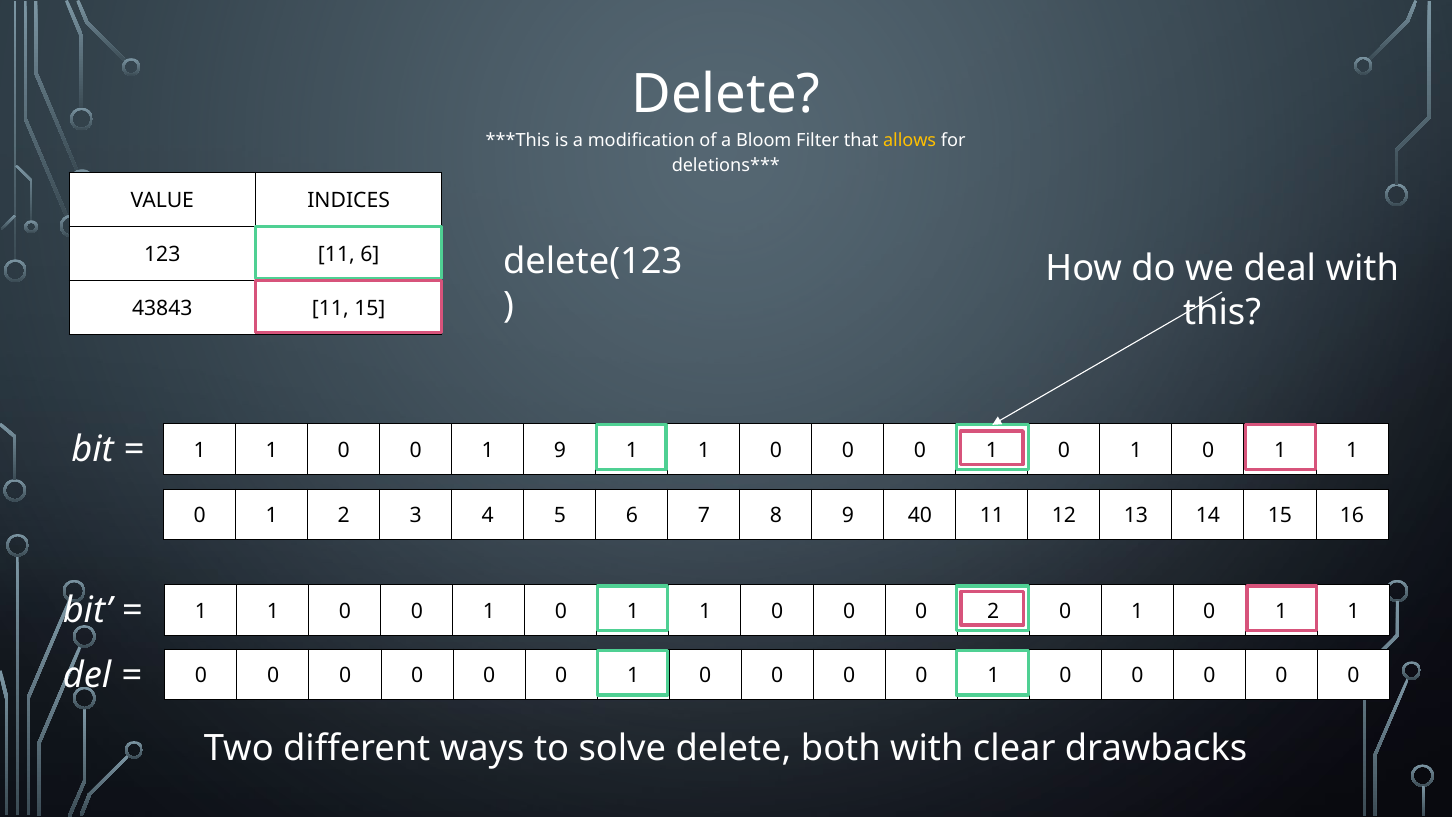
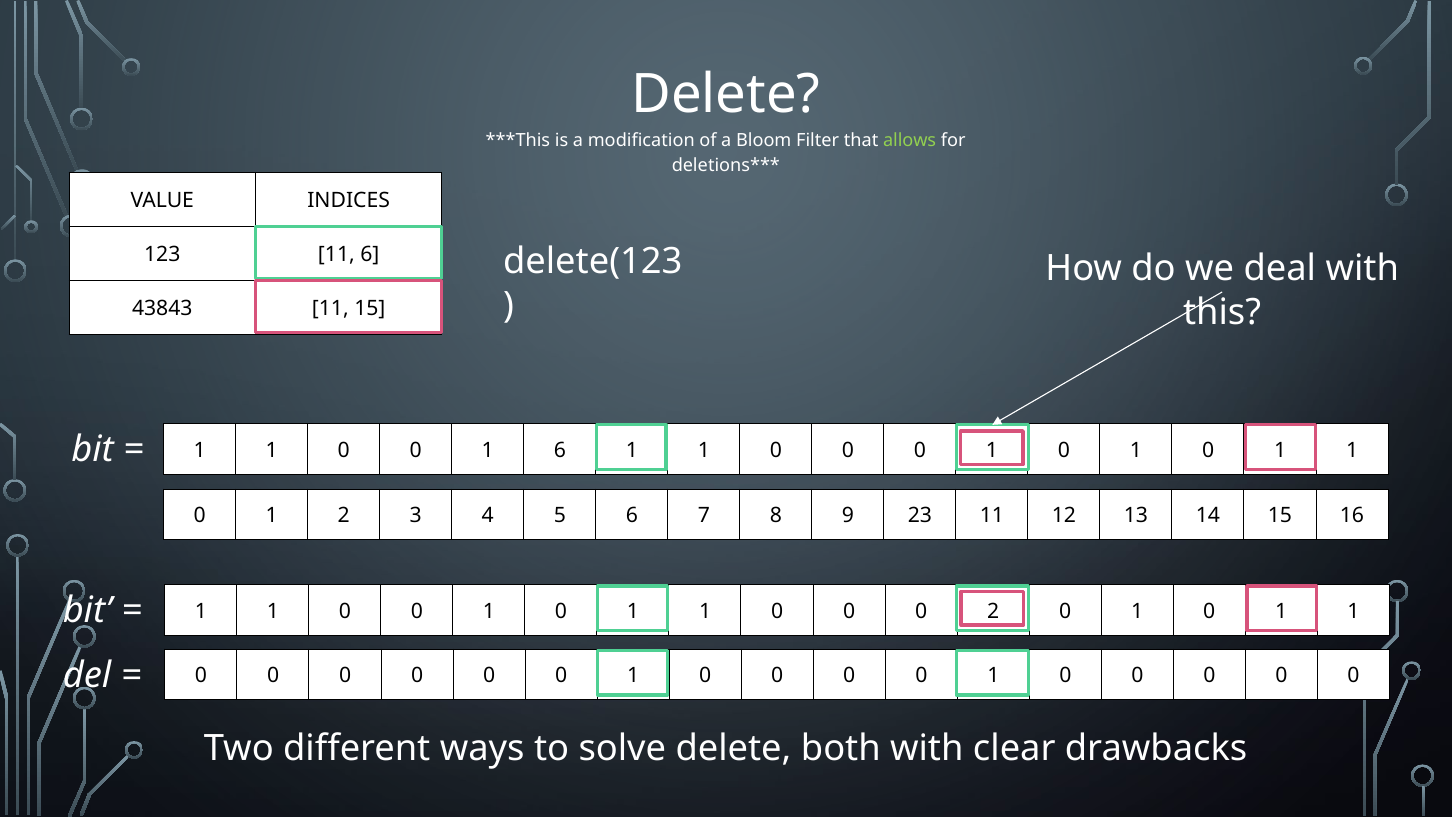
allows colour: yellow -> light green
1 9: 9 -> 6
40: 40 -> 23
